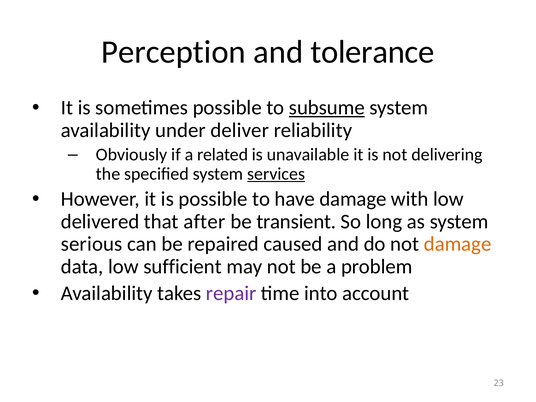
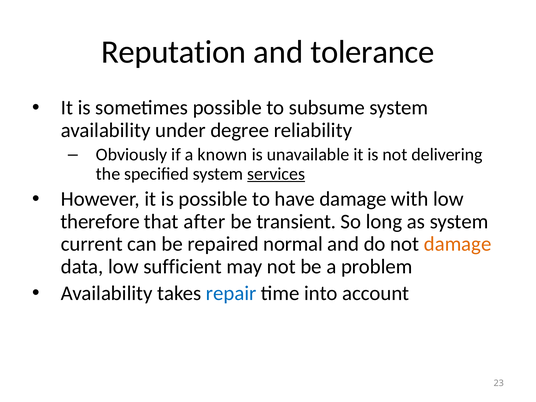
Perception: Perception -> Reputation
subsume underline: present -> none
deliver: deliver -> degree
related: related -> known
delivered: delivered -> therefore
serious: serious -> current
caused: caused -> normal
repair colour: purple -> blue
